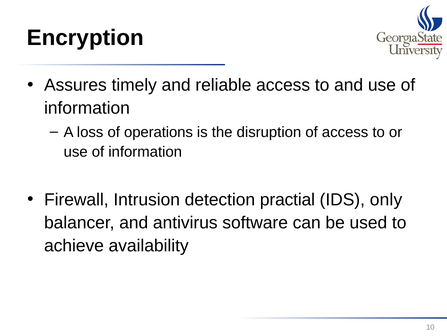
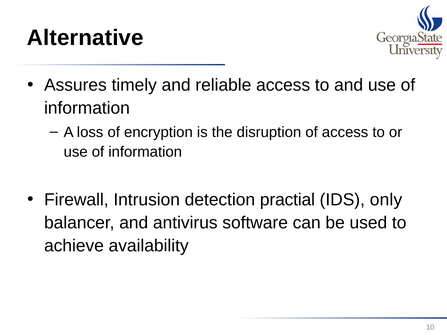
Encryption: Encryption -> Alternative
operations: operations -> encryption
